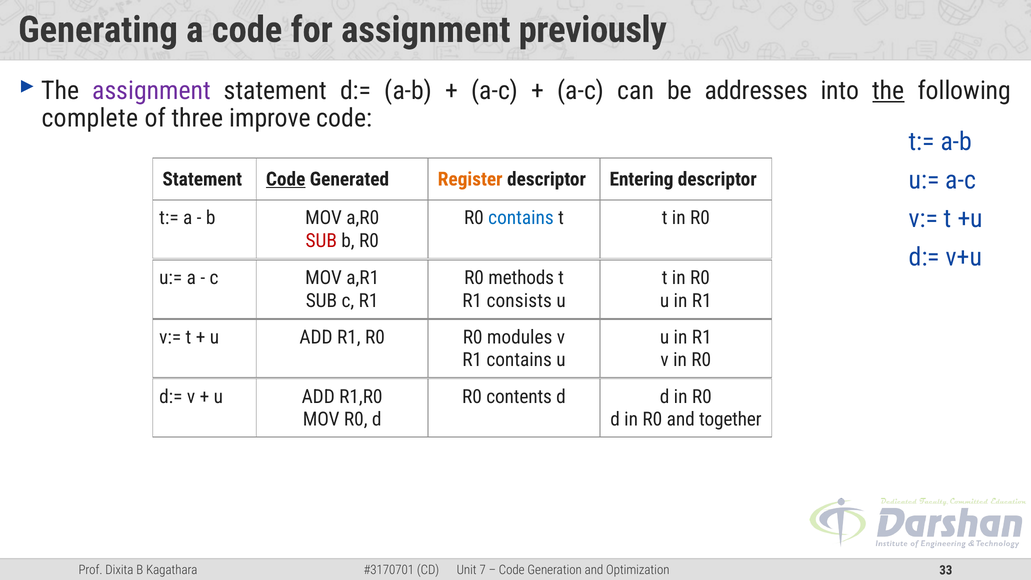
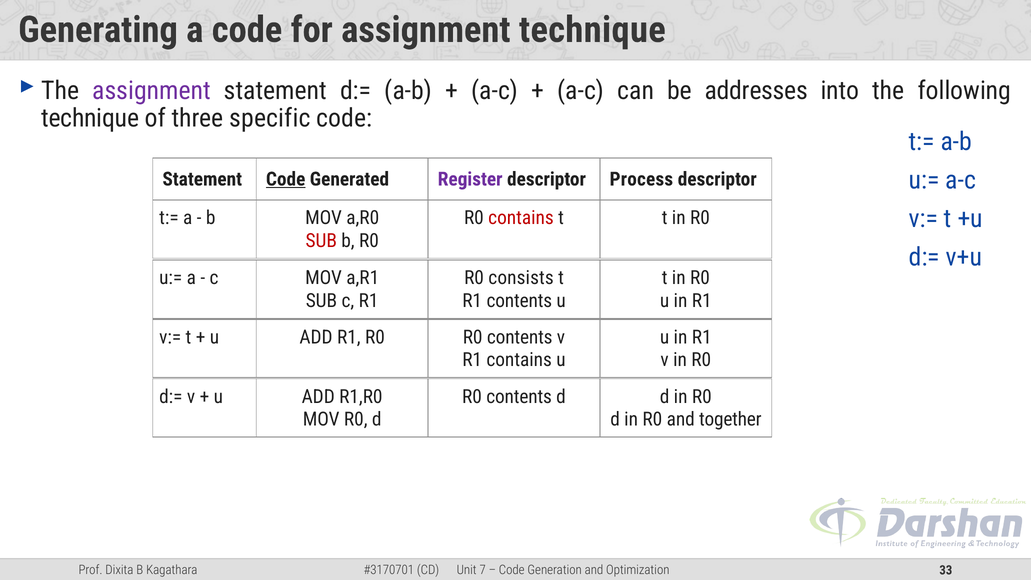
assignment previously: previously -> technique
the at (888, 91) underline: present -> none
complete at (90, 118): complete -> technique
improve: improve -> specific
Register colour: orange -> purple
Entering: Entering -> Process
contains at (521, 218) colour: blue -> red
methods: methods -> consists
R1 consists: consists -> contents
R0 R0 modules: modules -> contents
